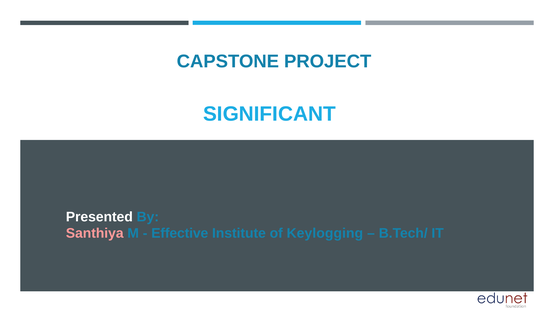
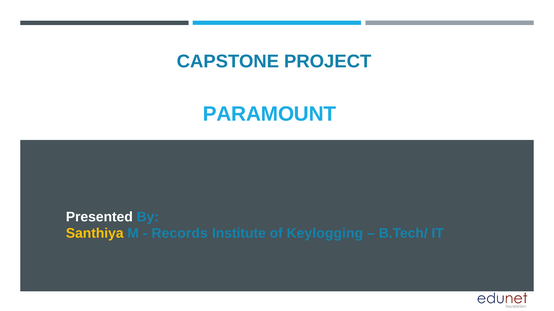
SIGNIFICANT: SIGNIFICANT -> PARAMOUNT
Santhiya colour: pink -> yellow
Effective: Effective -> Records
